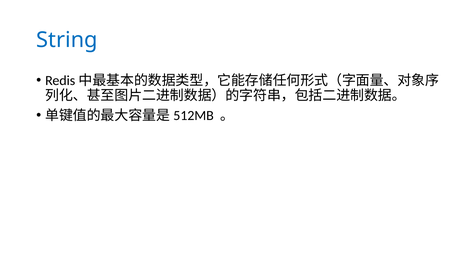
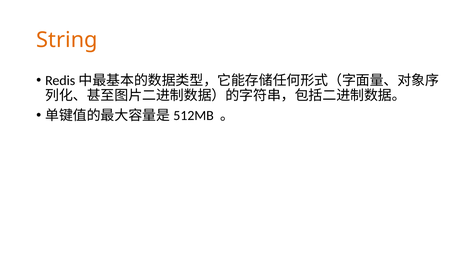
String colour: blue -> orange
